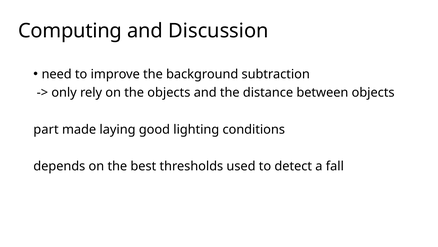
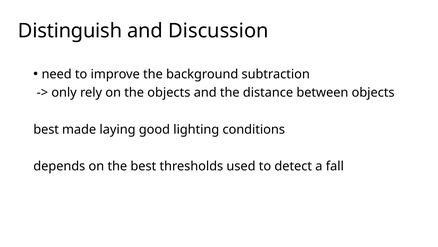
Computing: Computing -> Distinguish
part at (46, 129): part -> best
